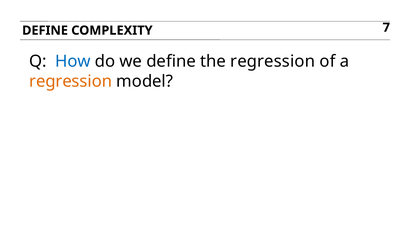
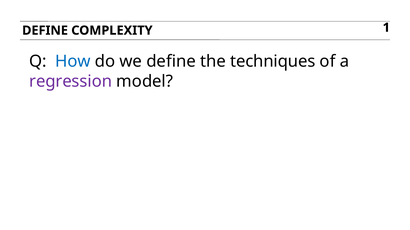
7: 7 -> 1
the regression: regression -> techniques
regression at (71, 82) colour: orange -> purple
